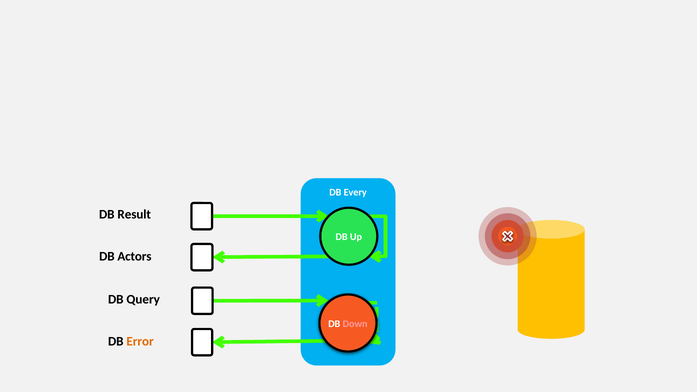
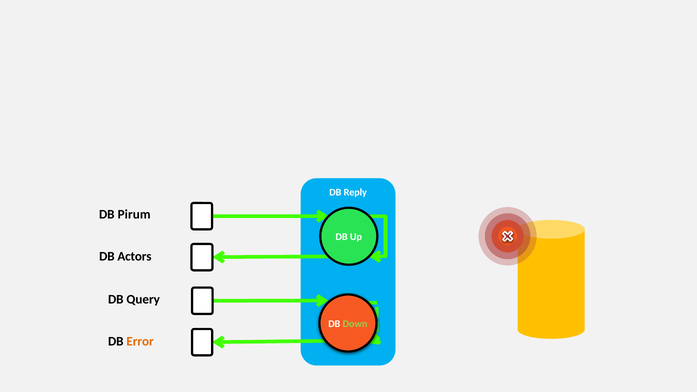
Every: Every -> Reply
Result: Result -> Pirum
Down colour: pink -> light green
